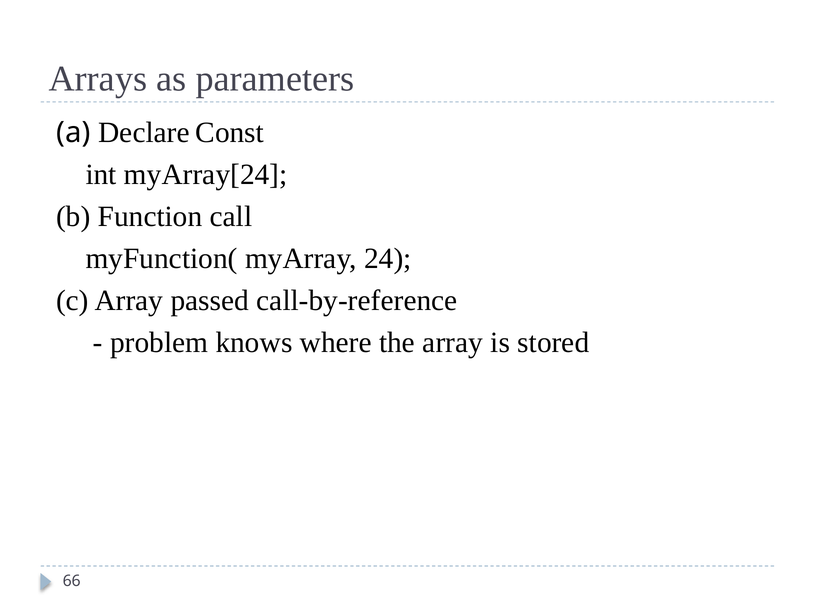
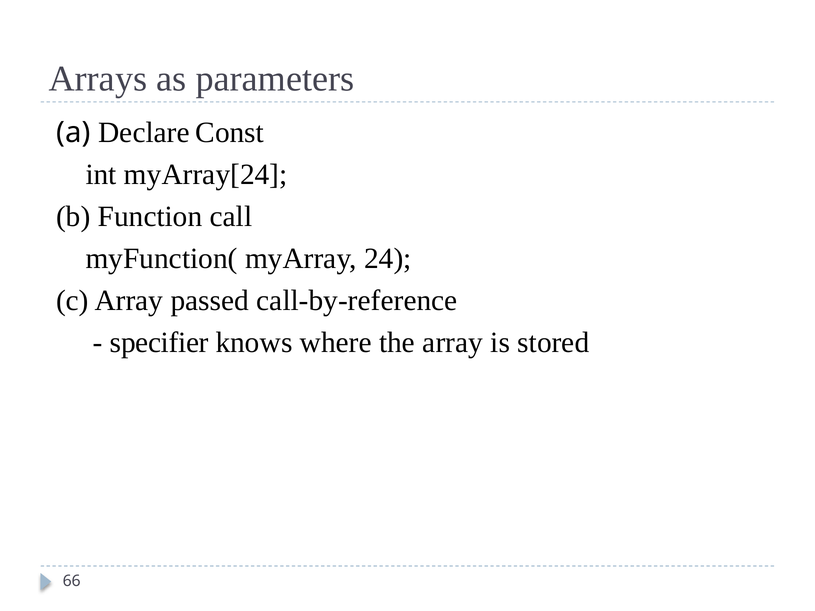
problem: problem -> specifier
